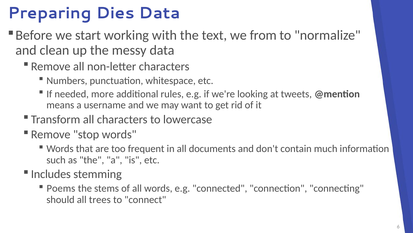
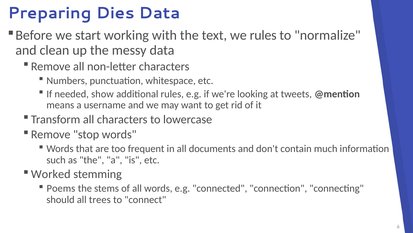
we from: from -> rules
more: more -> show
Includes: Includes -> Worked
